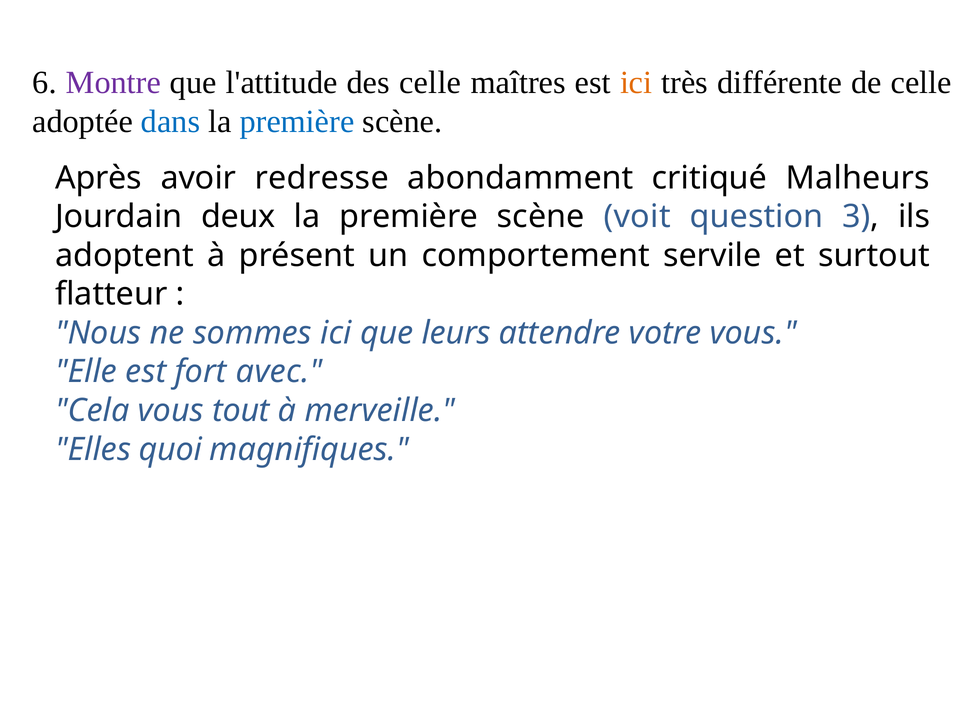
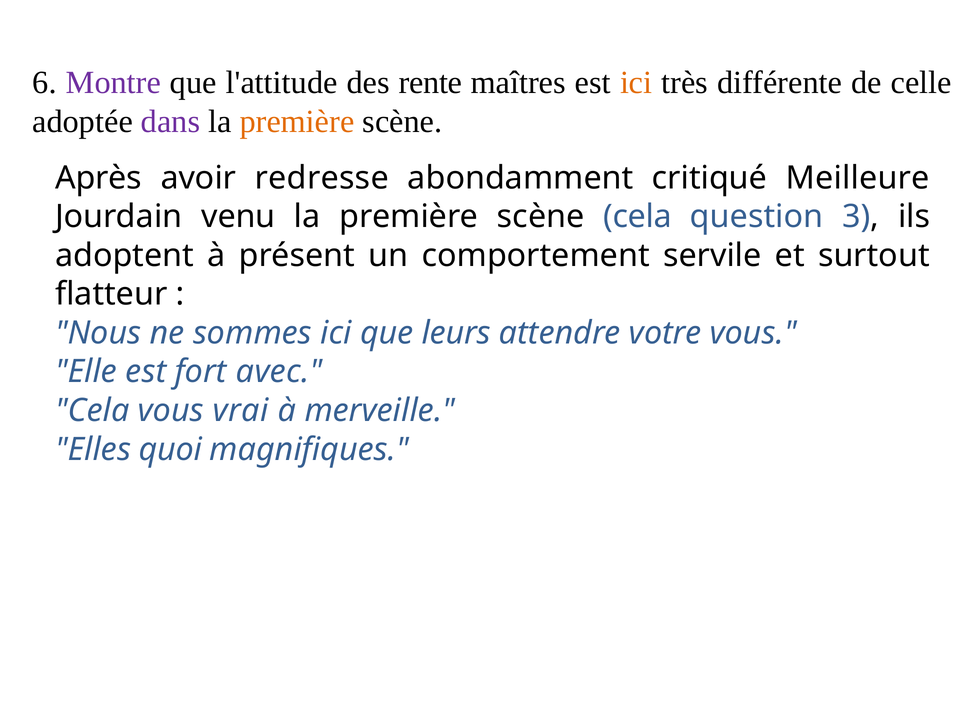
des celle: celle -> rente
dans colour: blue -> purple
première at (297, 122) colour: blue -> orange
Malheurs: Malheurs -> Meilleure
deux: deux -> venu
scène voit: voit -> cela
tout: tout -> vrai
